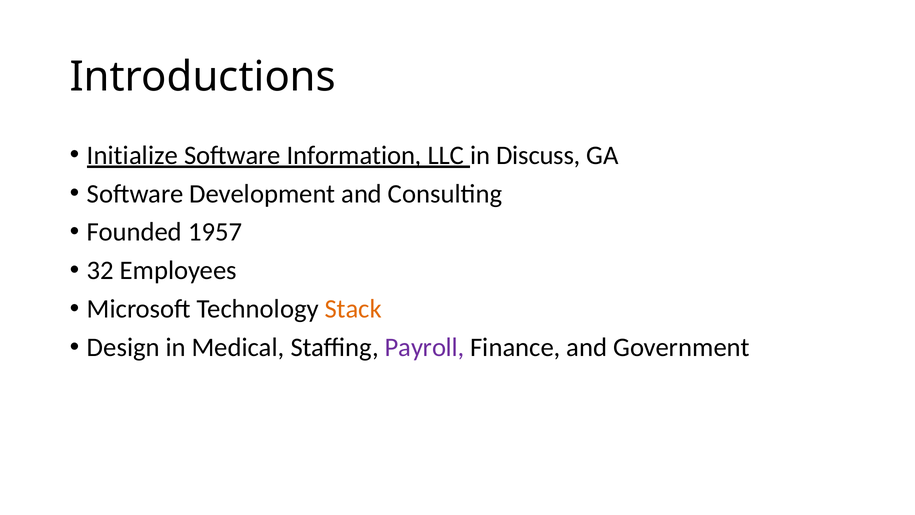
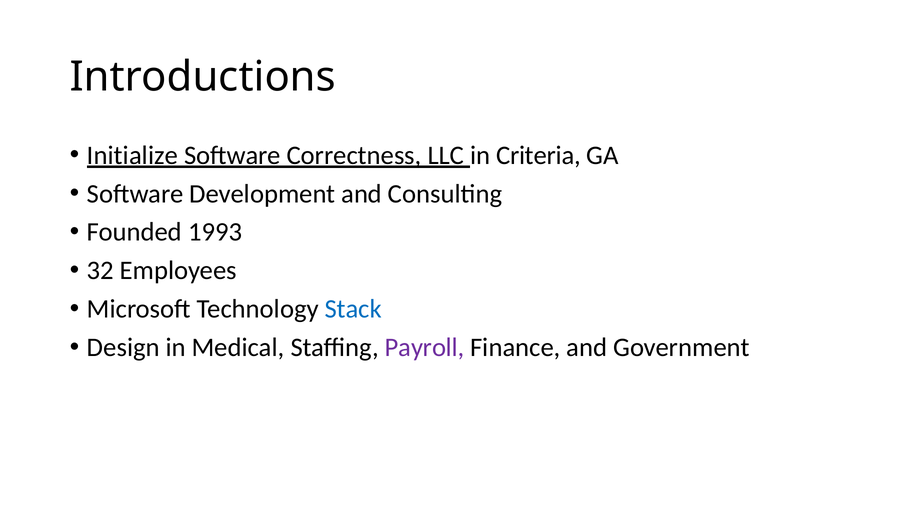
Information: Information -> Correctness
Discuss: Discuss -> Criteria
1957: 1957 -> 1993
Stack colour: orange -> blue
